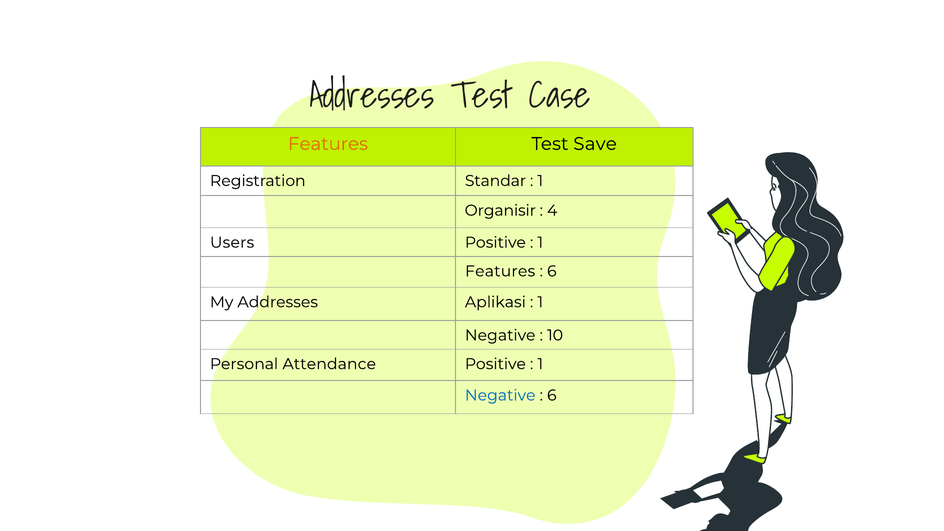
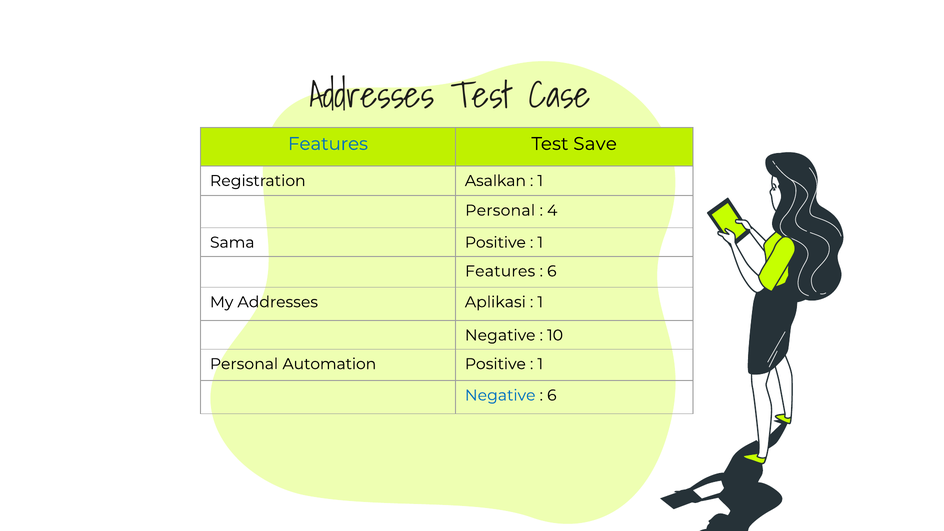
Features at (328, 144) colour: orange -> blue
Standar: Standar -> Asalkan
Organisir at (500, 210): Organisir -> Personal
Users: Users -> Sama
Attendance: Attendance -> Automation
